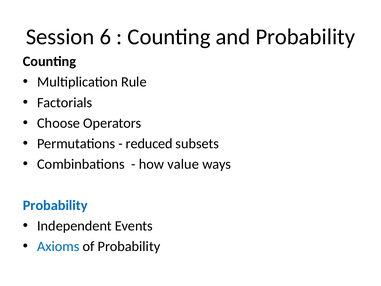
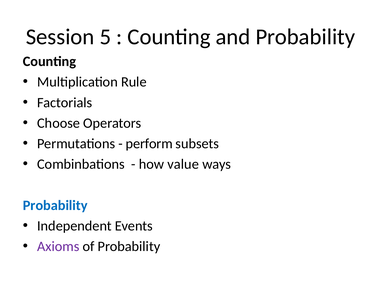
6: 6 -> 5
reduced: reduced -> perform
Axioms colour: blue -> purple
